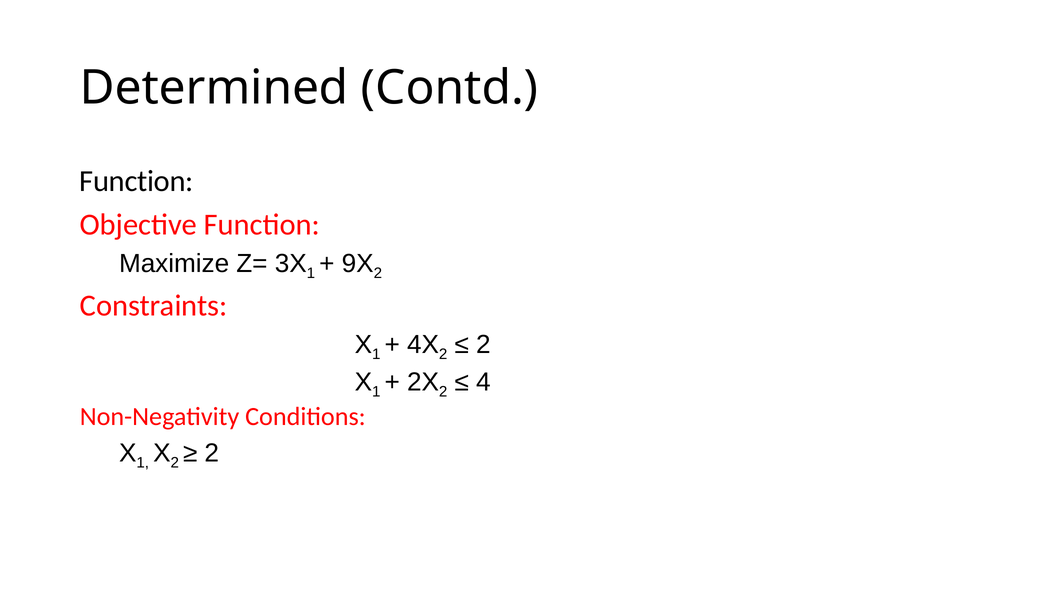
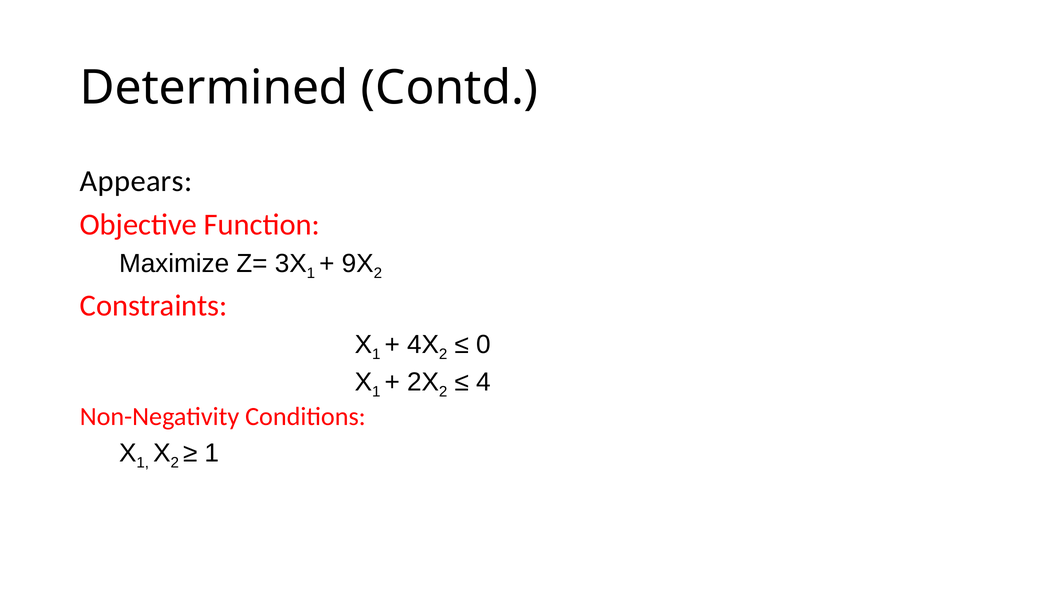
Function at (136, 181): Function -> Appears
2 at (483, 345): 2 -> 0
2 at (212, 453): 2 -> 1
